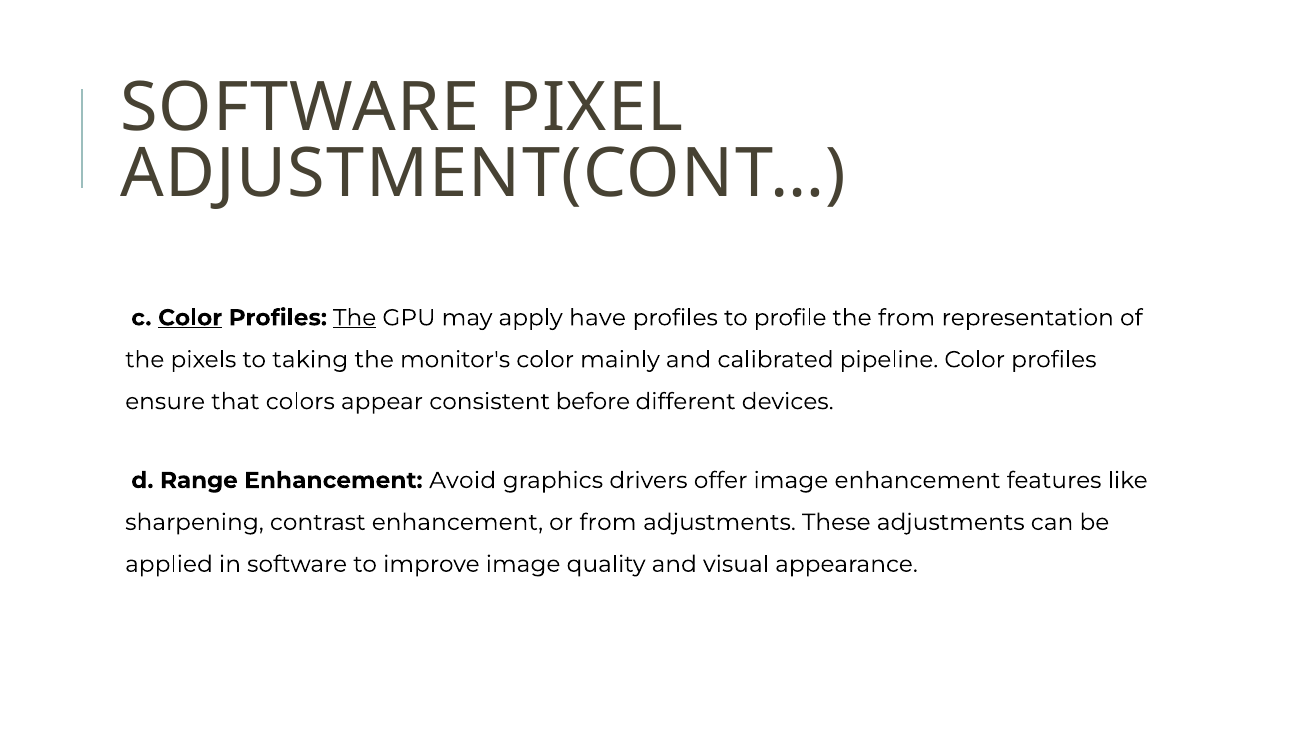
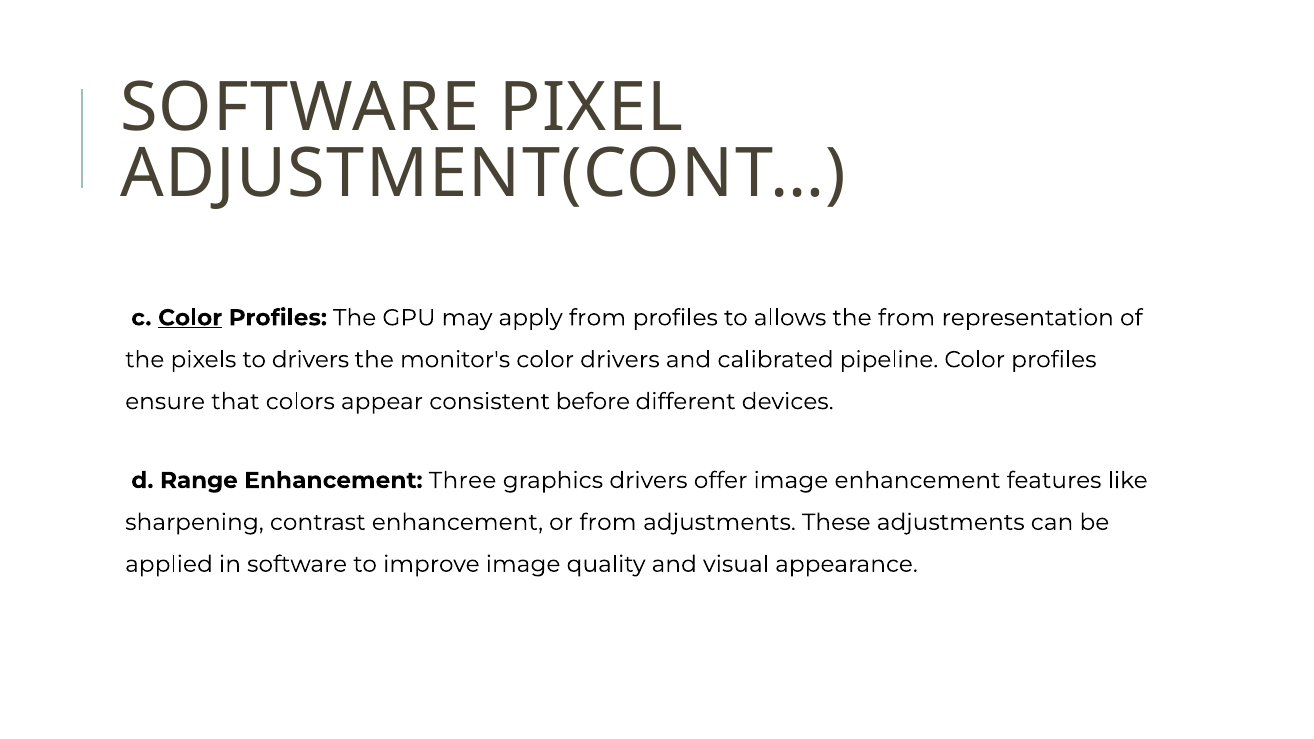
The at (355, 318) underline: present -> none
apply have: have -> from
profile: profile -> allows
to taking: taking -> drivers
color mainly: mainly -> drivers
Avoid: Avoid -> Three
